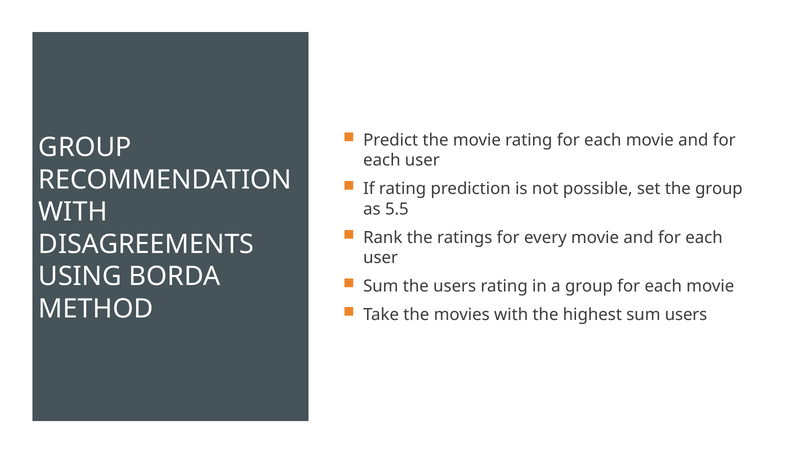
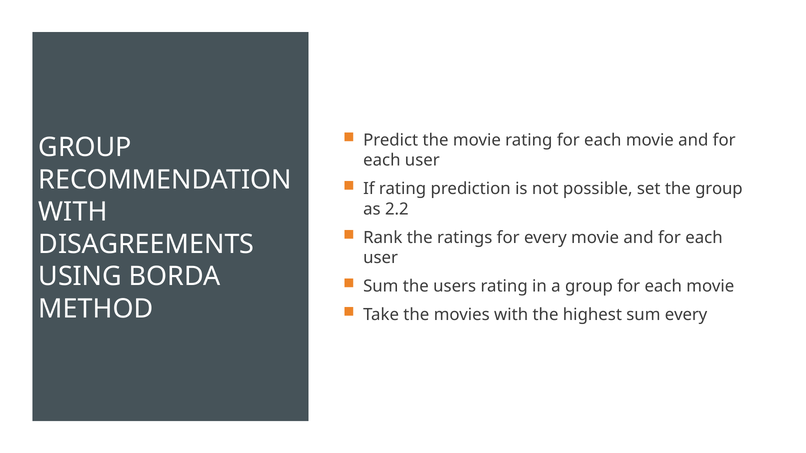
5.5: 5.5 -> 2.2
sum users: users -> every
